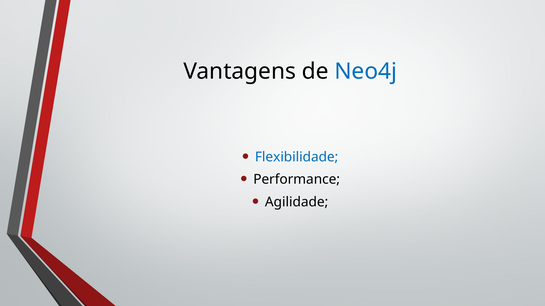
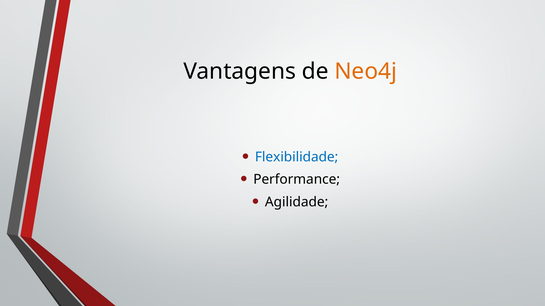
Neo4j colour: blue -> orange
